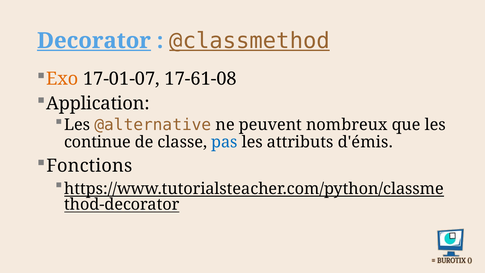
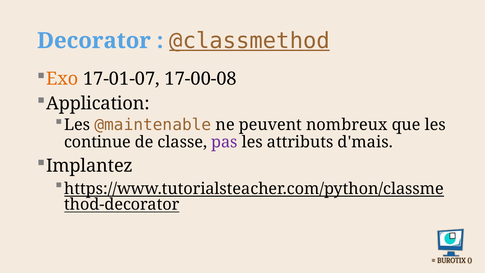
Decorator underline: present -> none
17-61-08: 17-61-08 -> 17-00-08
@alternative: @alternative -> @maintenable
pas colour: blue -> purple
d'émis: d'émis -> d'mais
Fonctions: Fonctions -> Implantez
